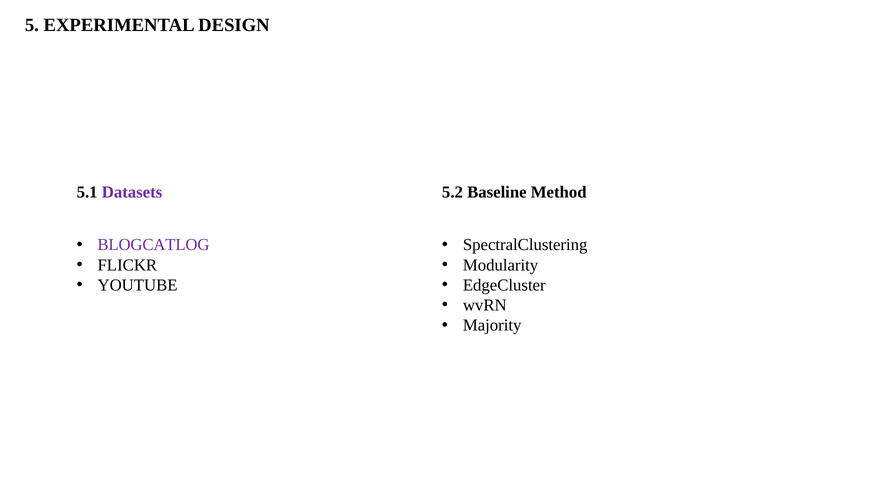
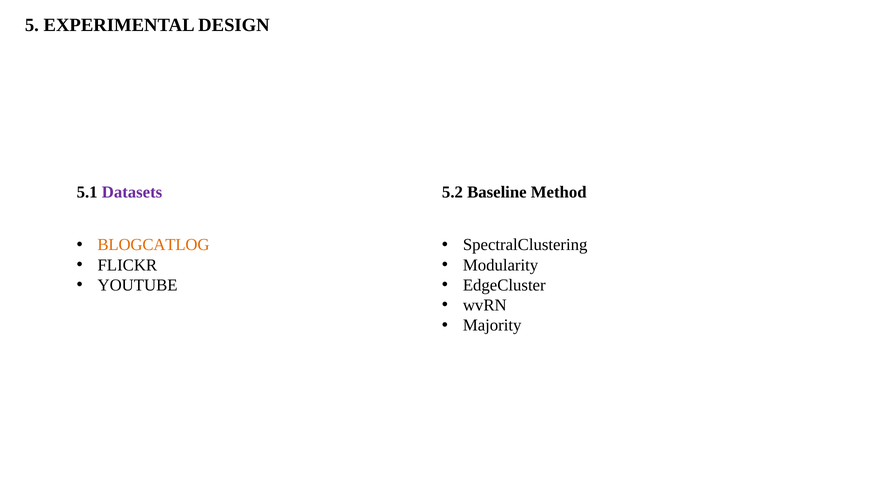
BLOGCATLOG colour: purple -> orange
